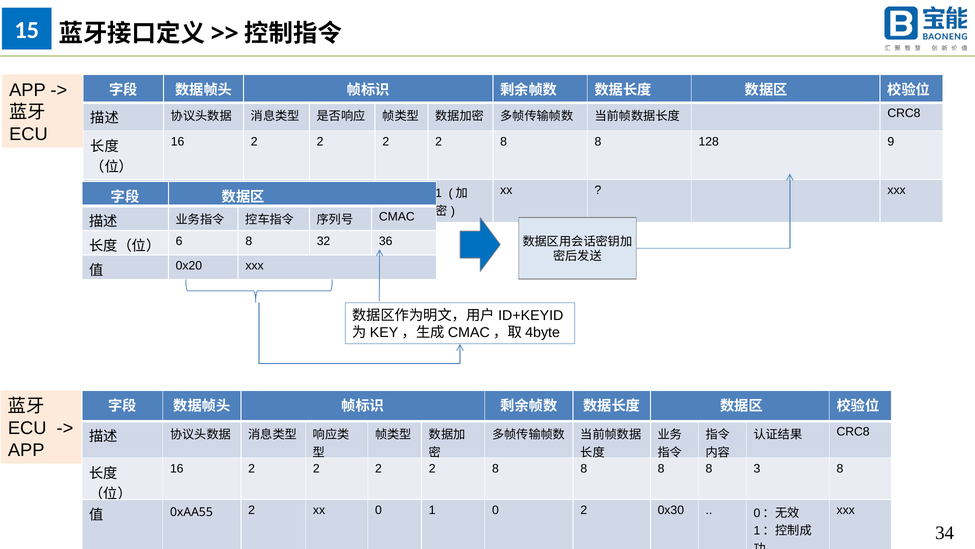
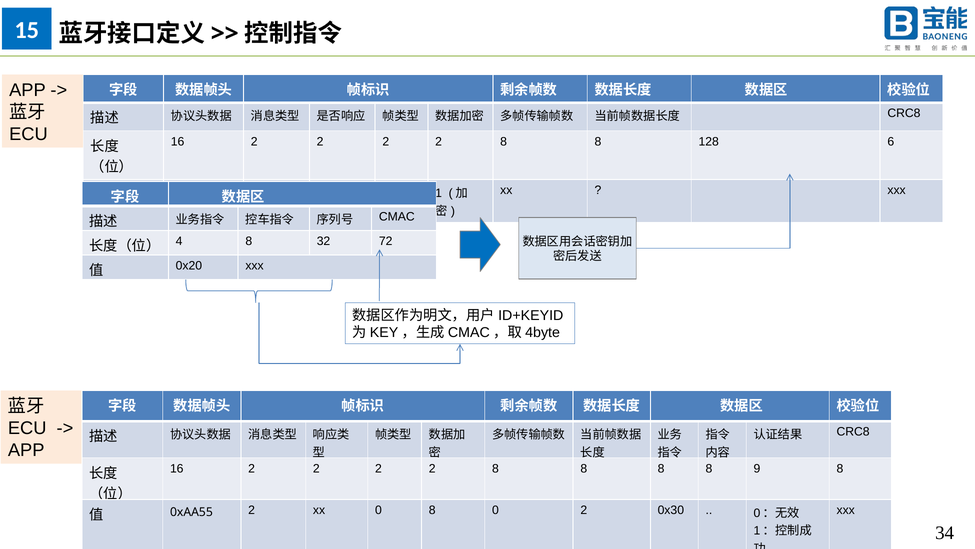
9: 9 -> 6
6: 6 -> 4
36: 36 -> 72
3: 3 -> 9
xx 0 1: 1 -> 8
